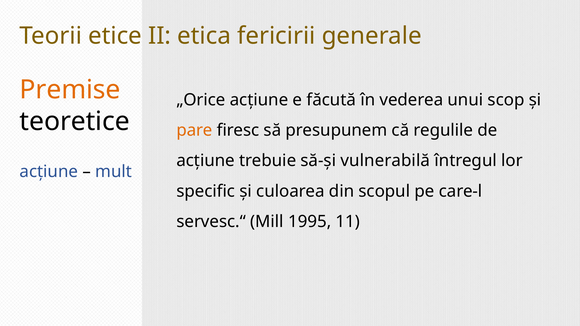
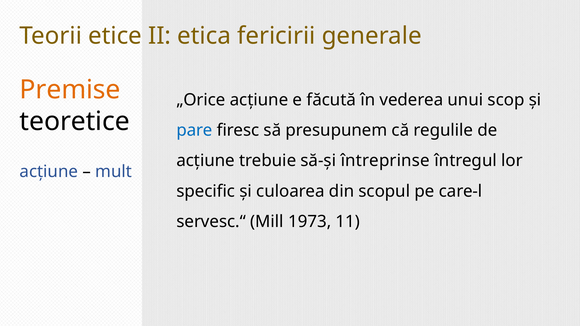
pare colour: orange -> blue
vulnerabilă: vulnerabilă -> întreprinse
1995: 1995 -> 1973
